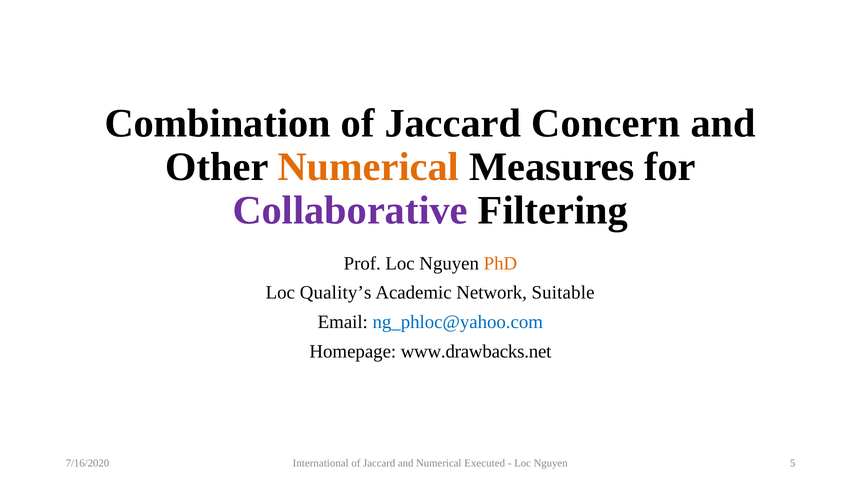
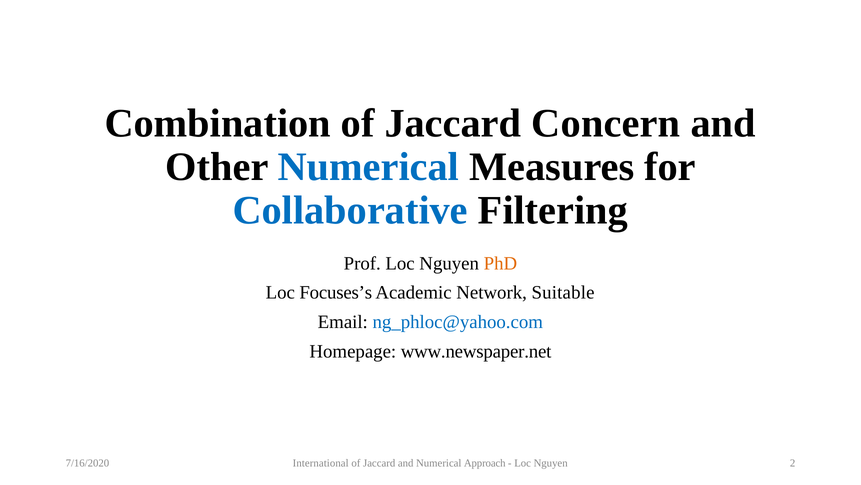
Numerical at (368, 167) colour: orange -> blue
Collaborative colour: purple -> blue
Quality’s: Quality’s -> Focuses’s
www.drawbacks.net: www.drawbacks.net -> www.newspaper.net
Executed: Executed -> Approach
5: 5 -> 2
